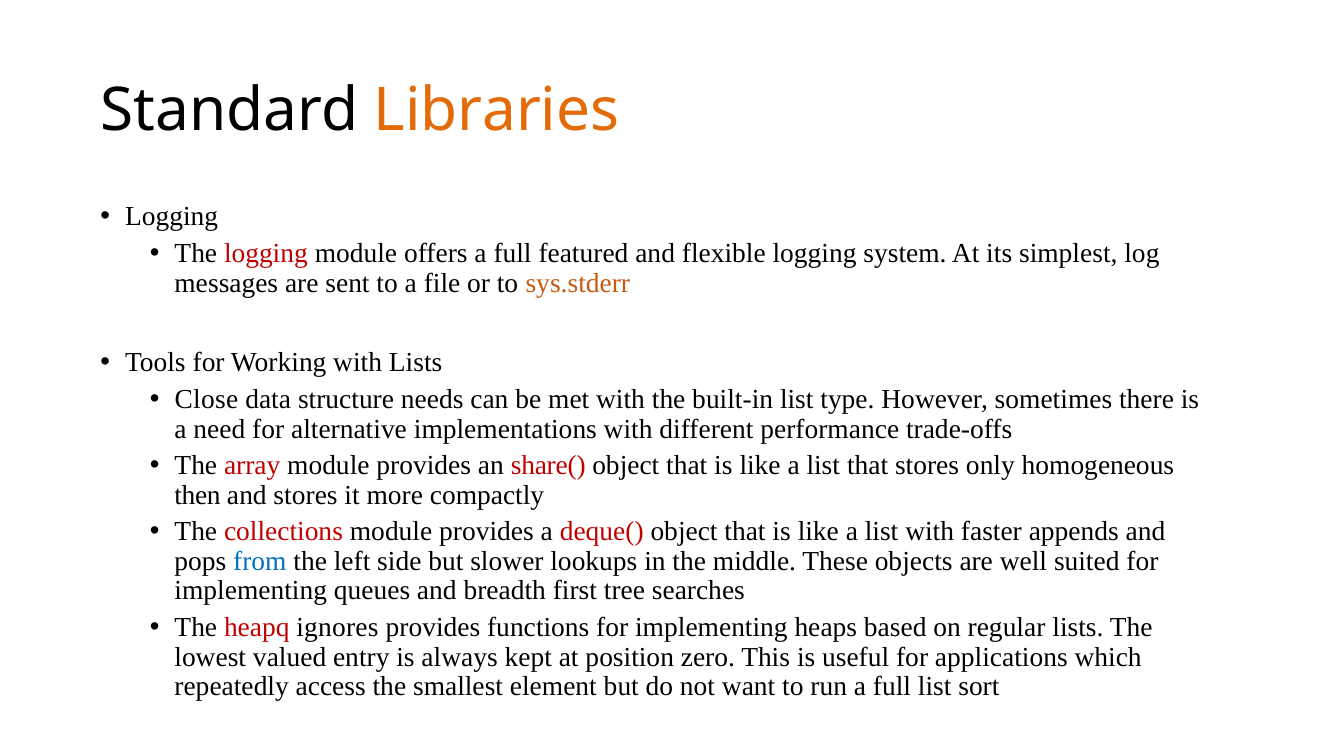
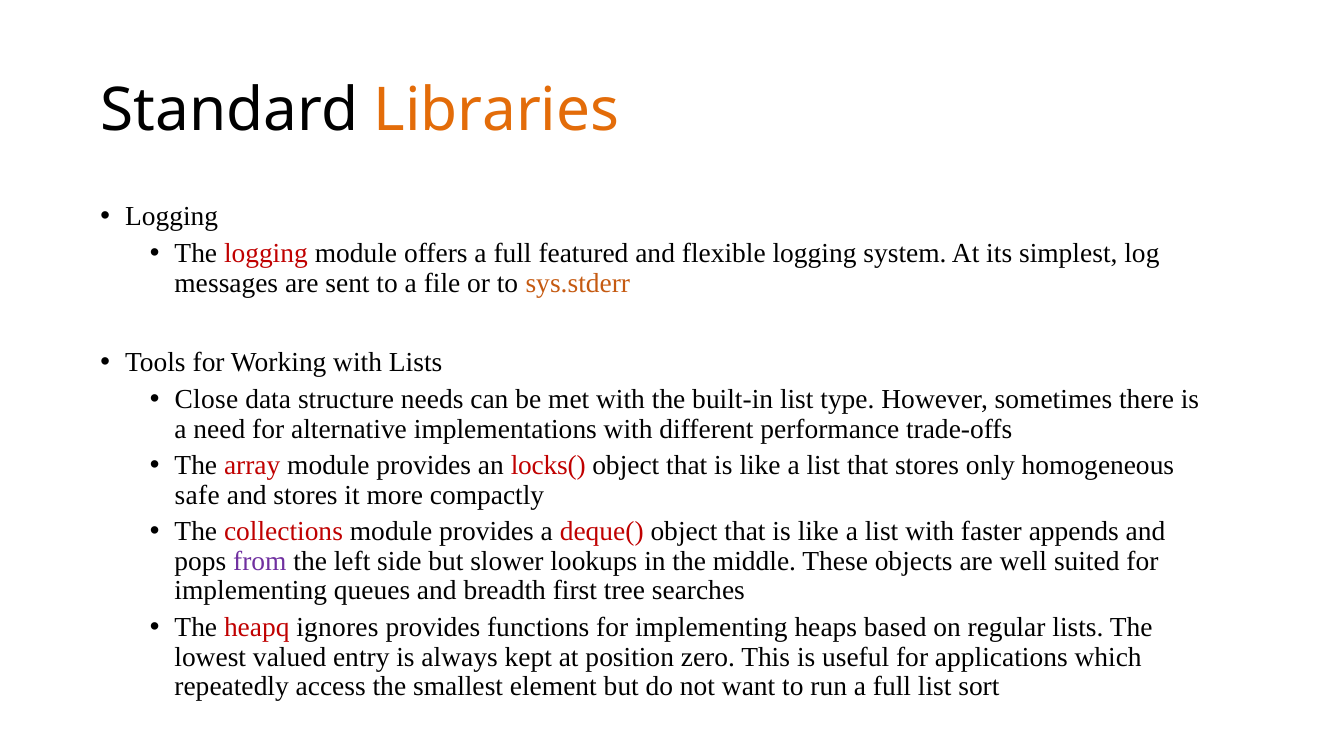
share(: share( -> locks(
then: then -> safe
from colour: blue -> purple
